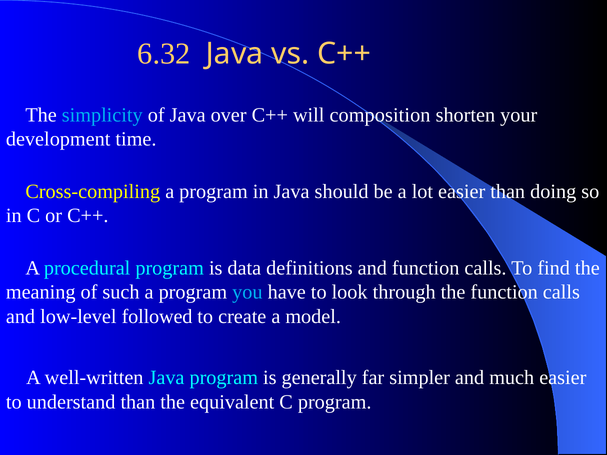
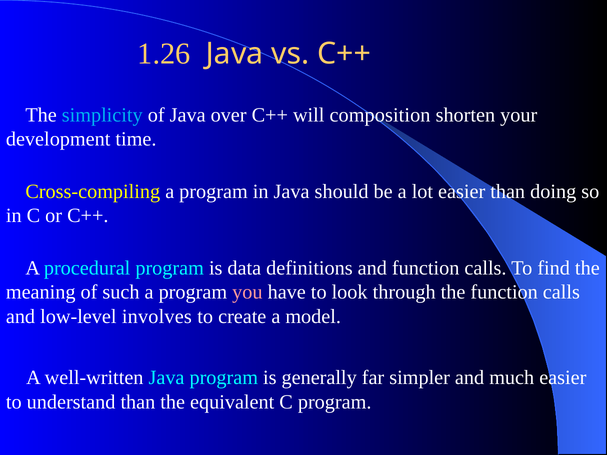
6.32: 6.32 -> 1.26
you colour: light blue -> pink
followed: followed -> involves
